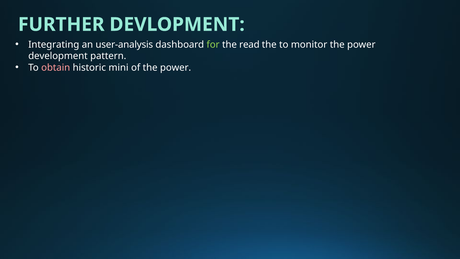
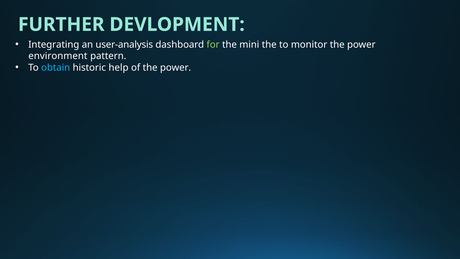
read: read -> mini
development: development -> environment
obtain colour: pink -> light blue
mini: mini -> help
